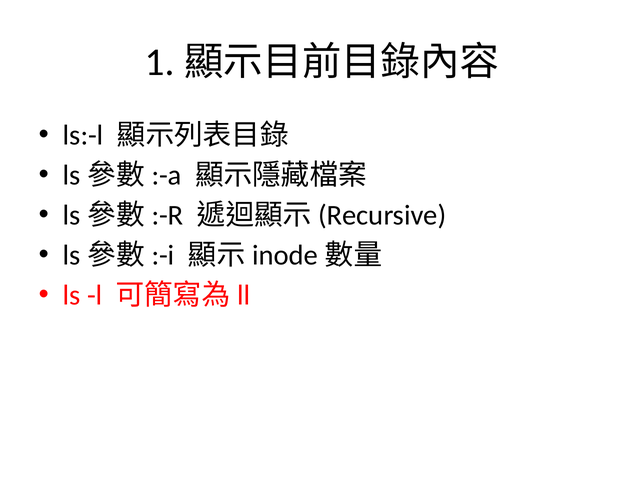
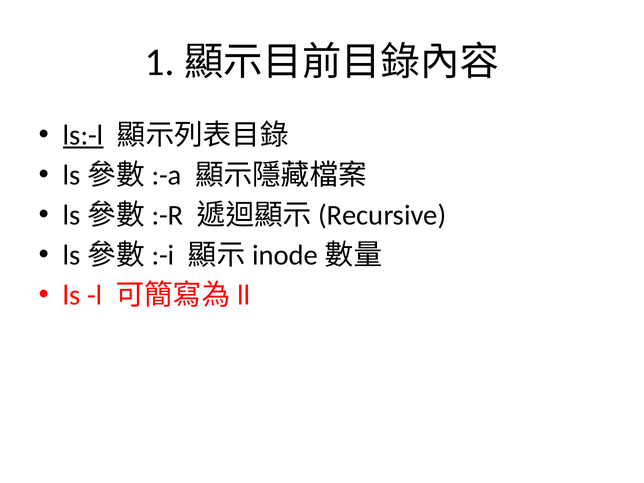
ls:-l underline: none -> present
